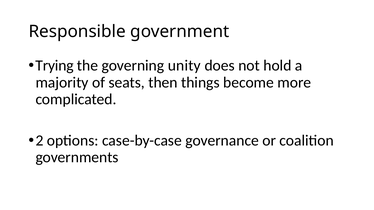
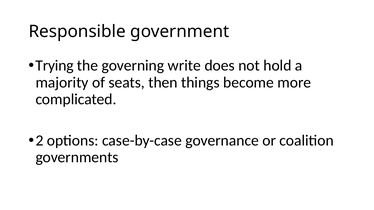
unity: unity -> write
